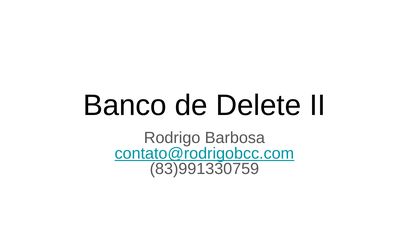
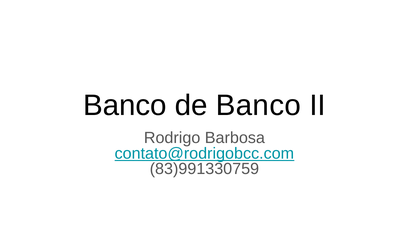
de Delete: Delete -> Banco
